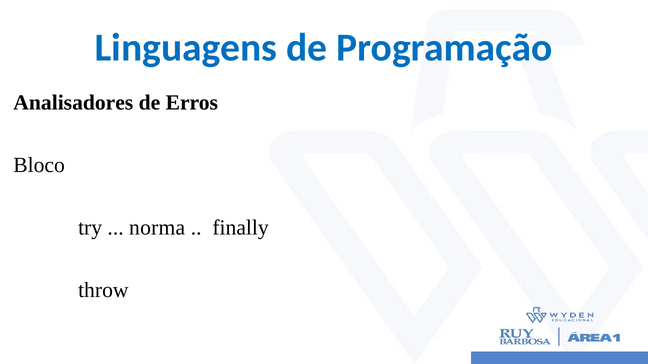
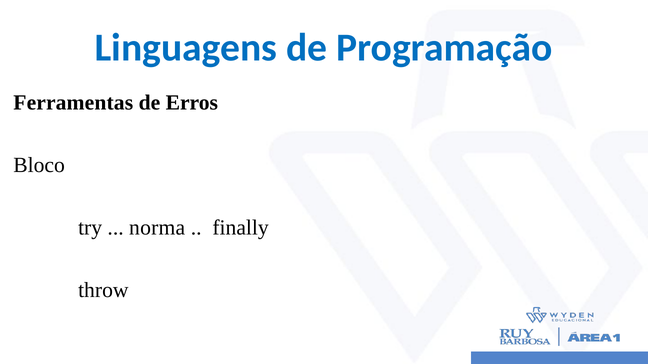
Analisadores: Analisadores -> Ferramentas
